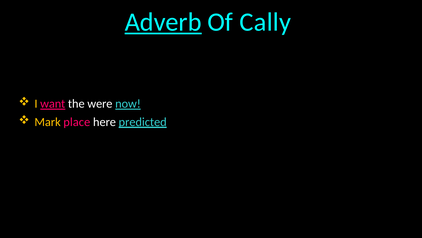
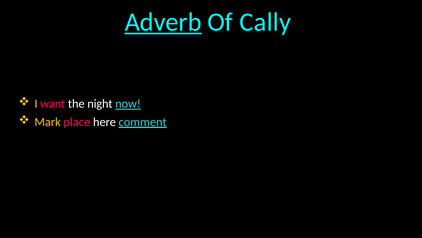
want underline: present -> none
were: were -> night
predicted: predicted -> comment
